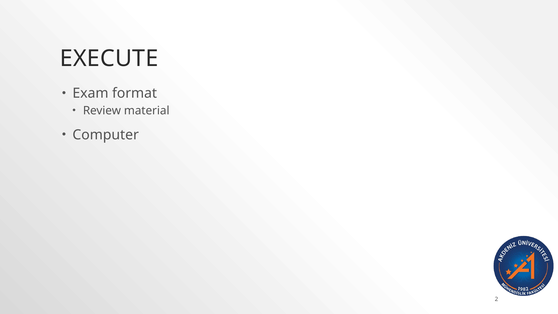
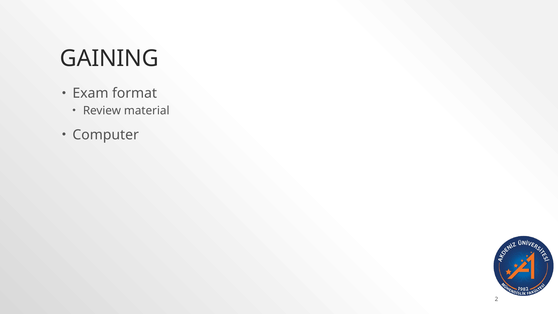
EXECUTE: EXECUTE -> GAINING
